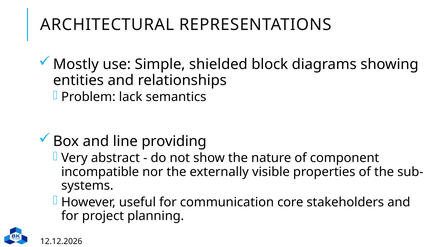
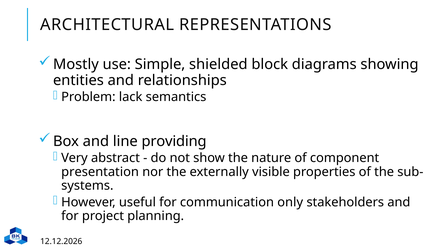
incompatible: incompatible -> presentation
core: core -> only
